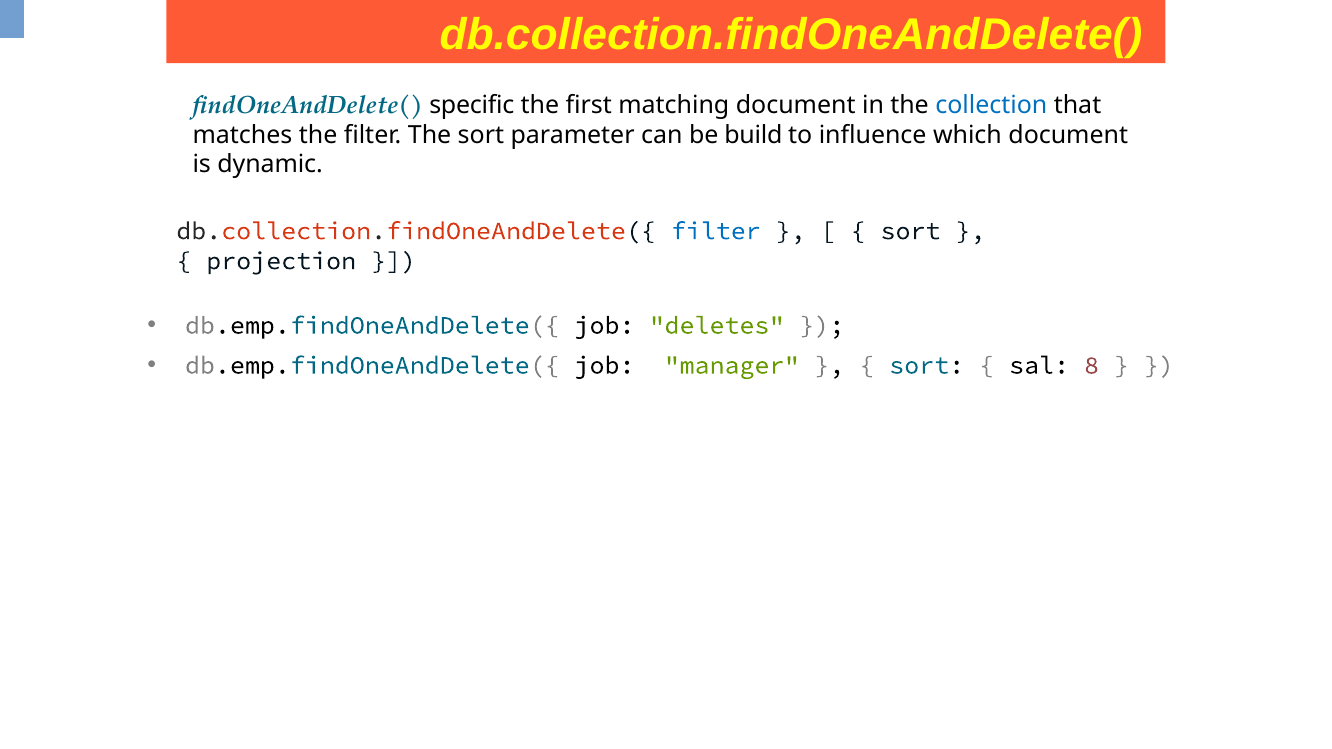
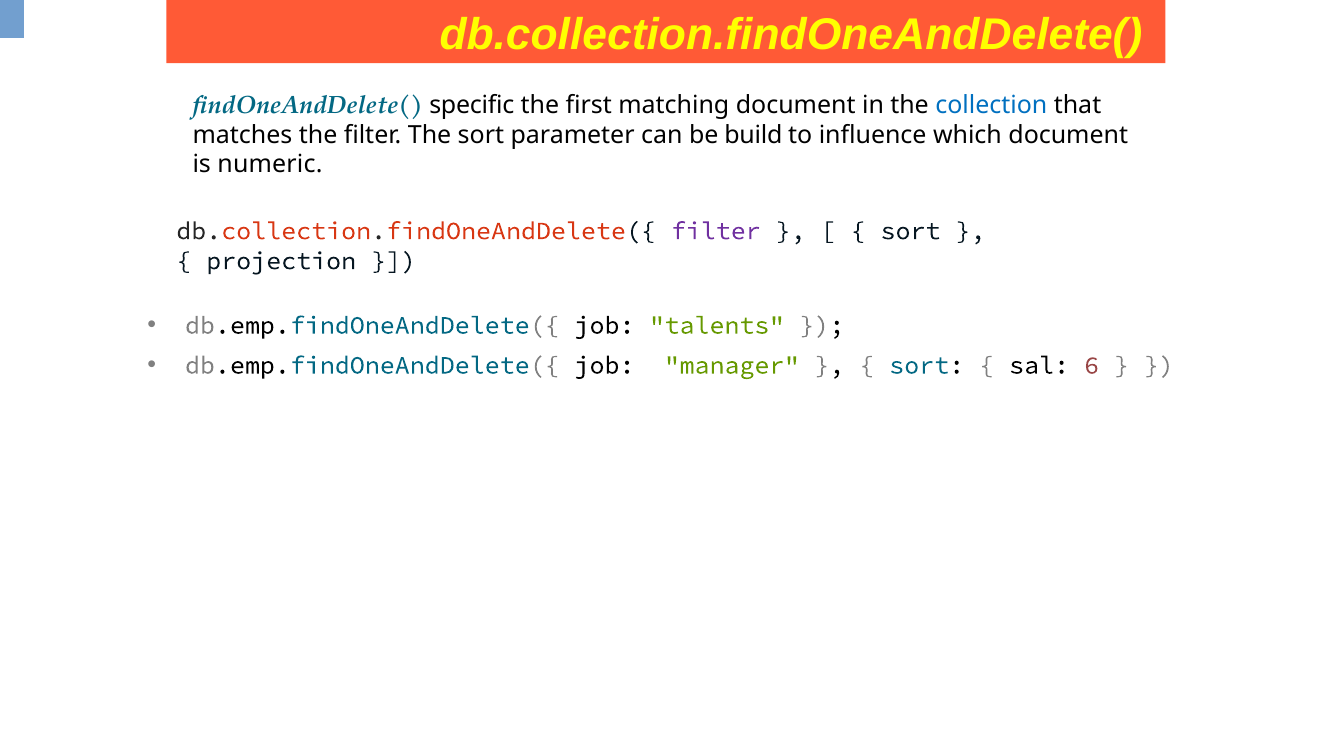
dynamic: dynamic -> numeric
filter at (716, 231) colour: blue -> purple
deletes: deletes -> talents
8: 8 -> 6
